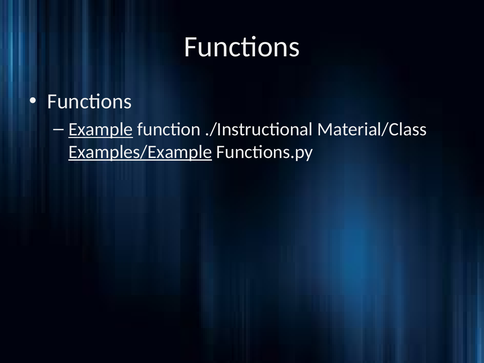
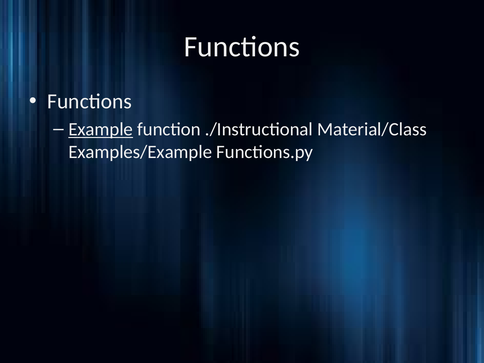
Examples/Example underline: present -> none
